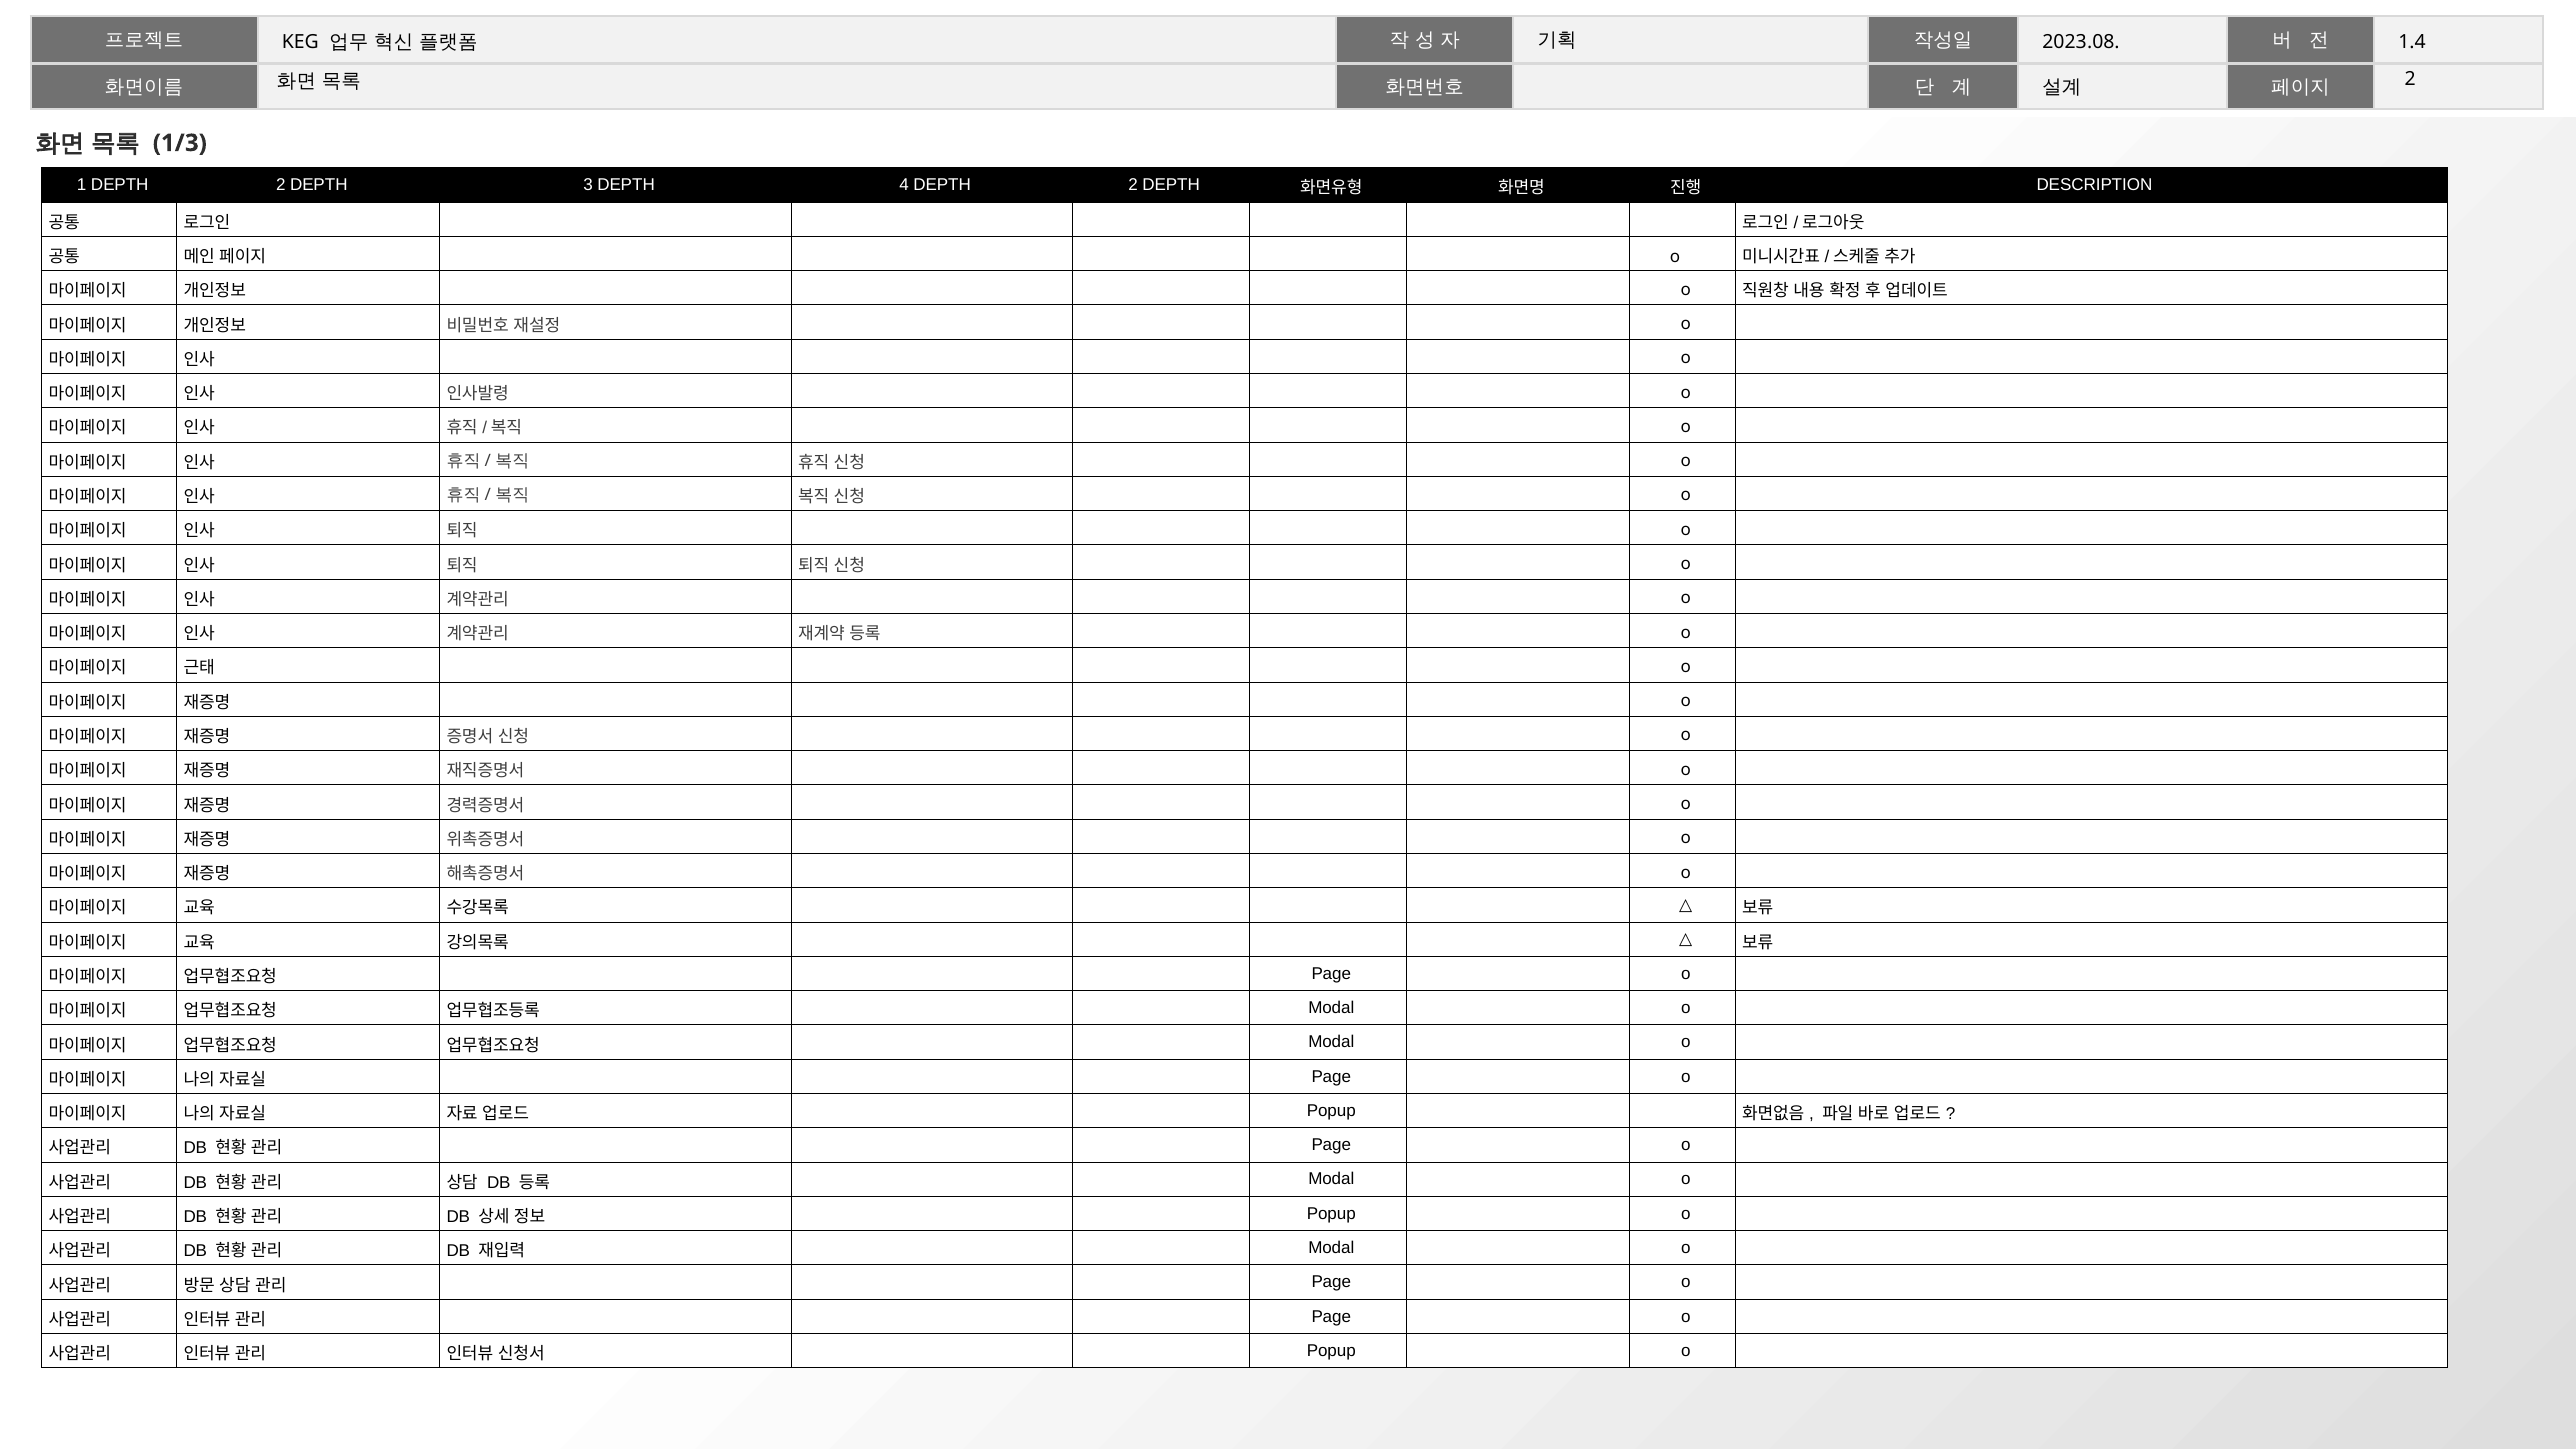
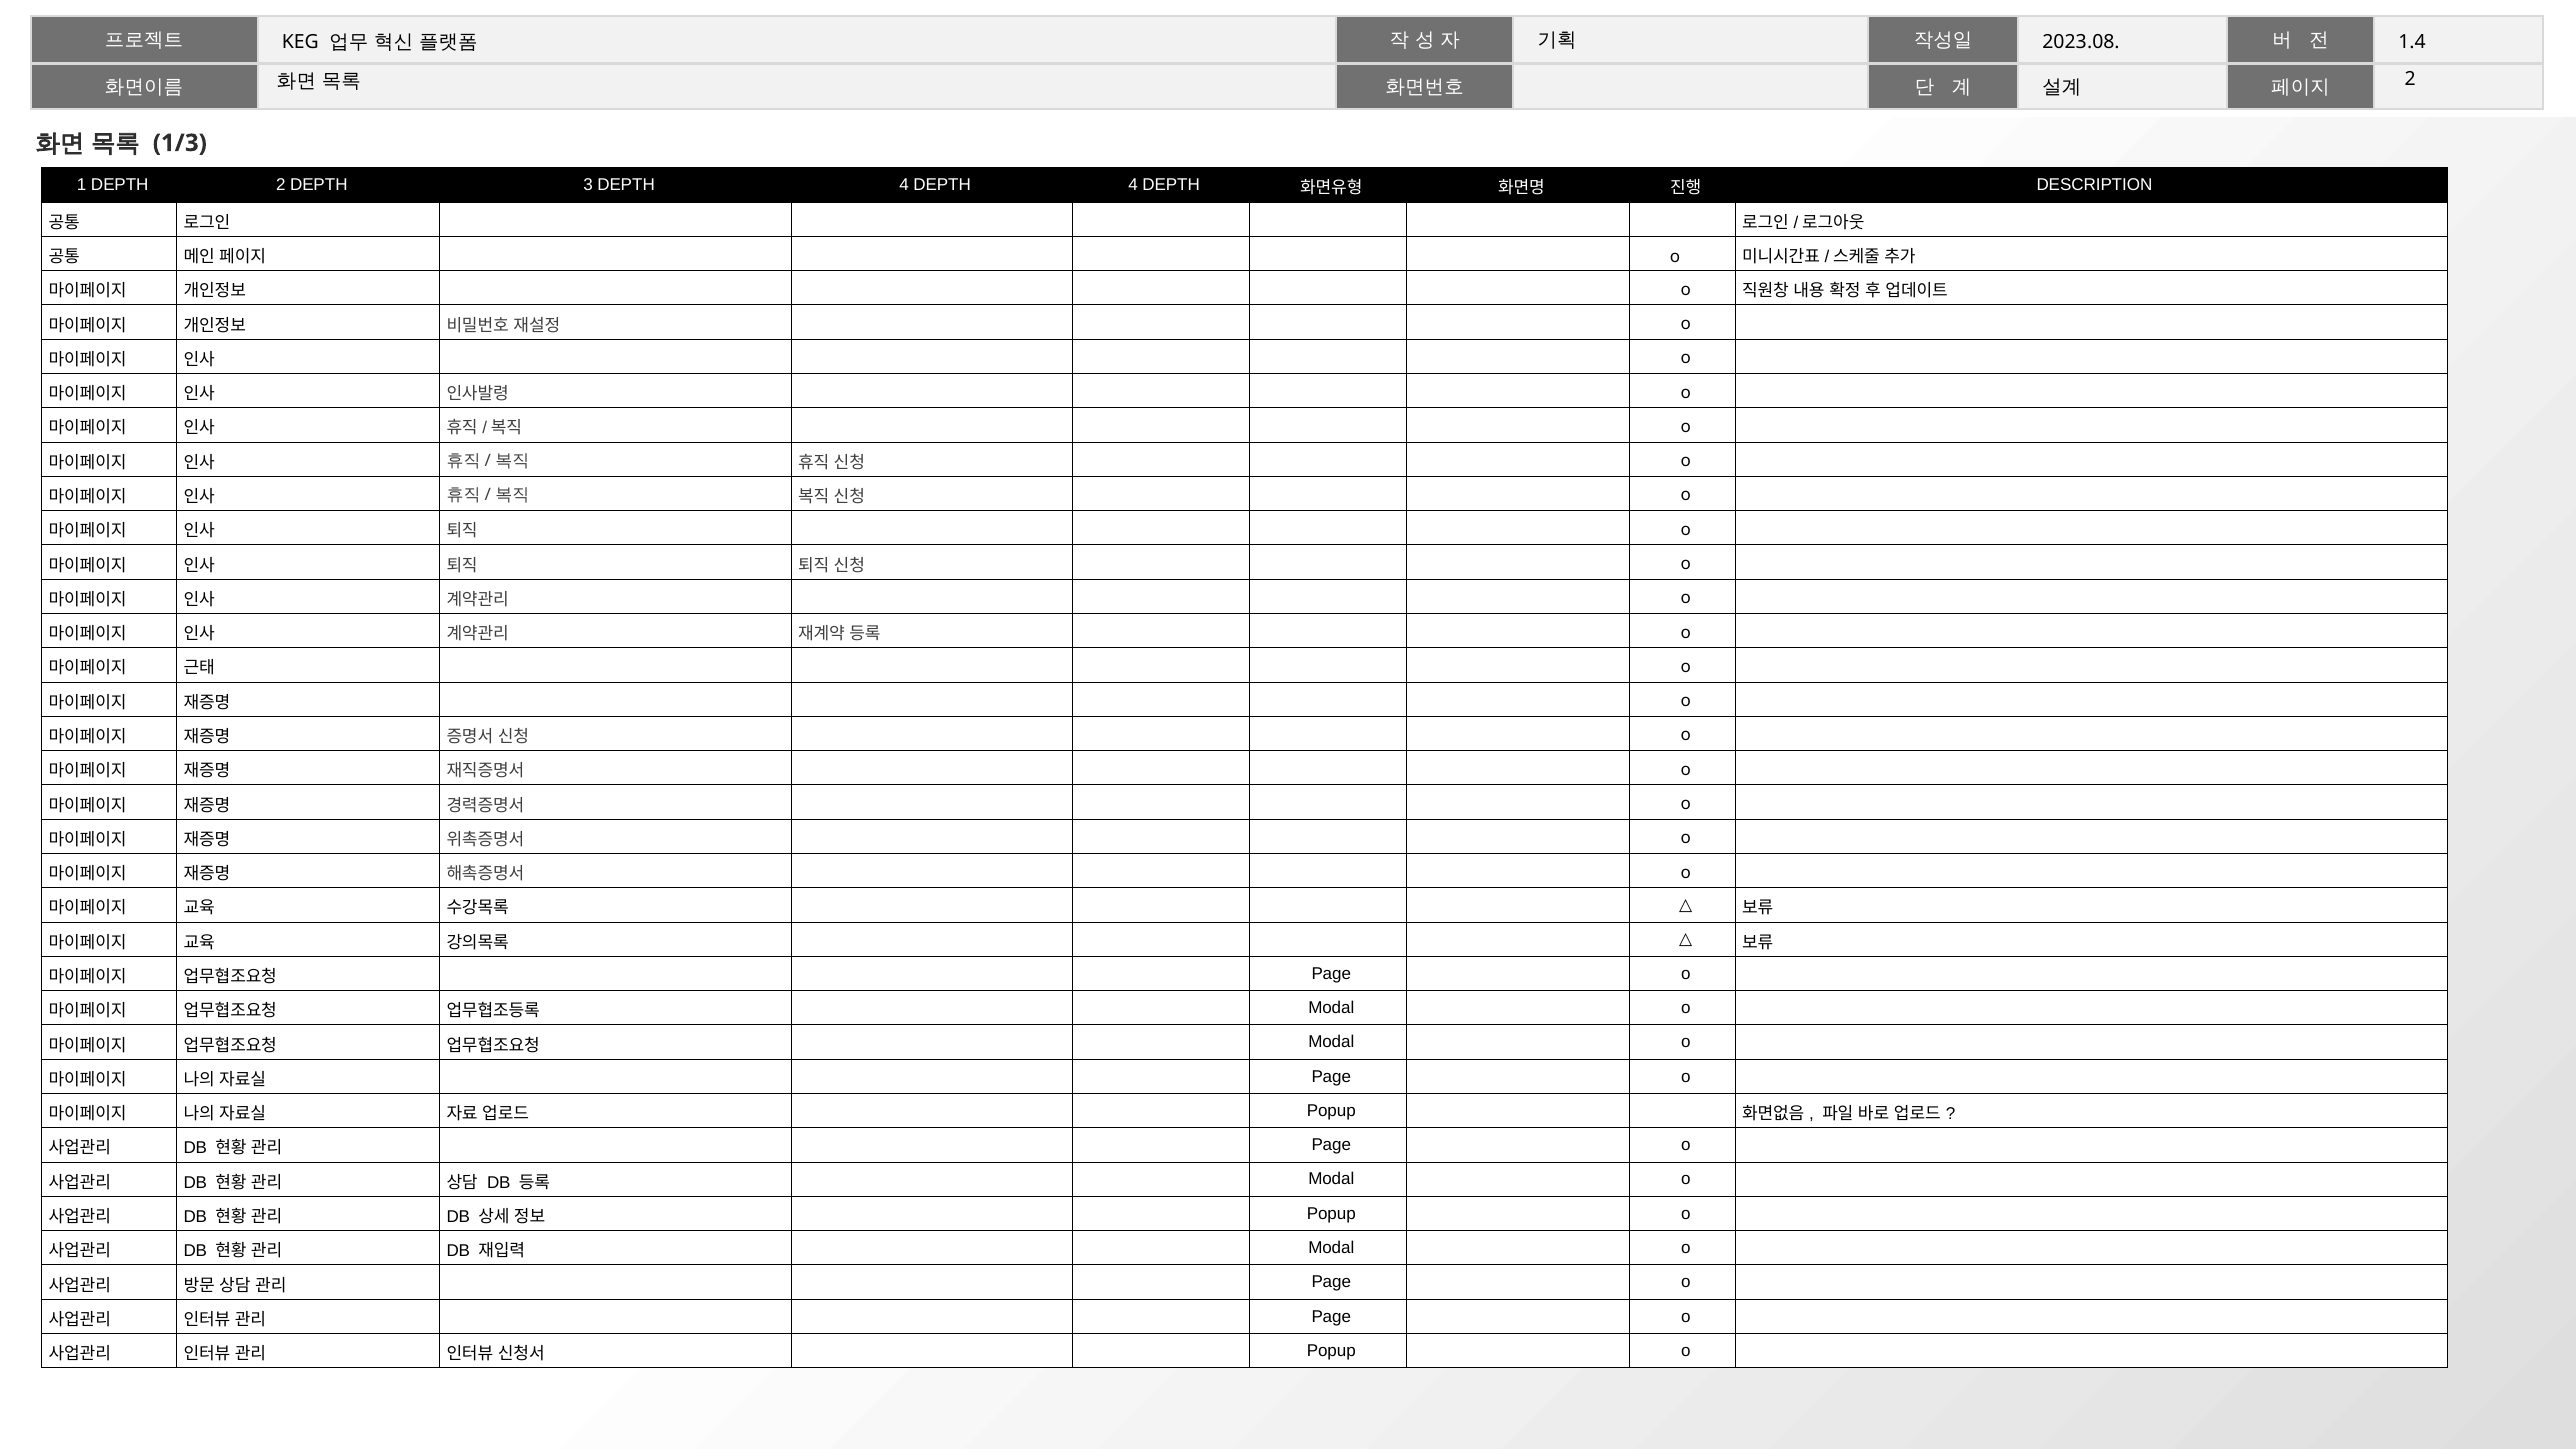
4 DEPTH 2: 2 -> 4
